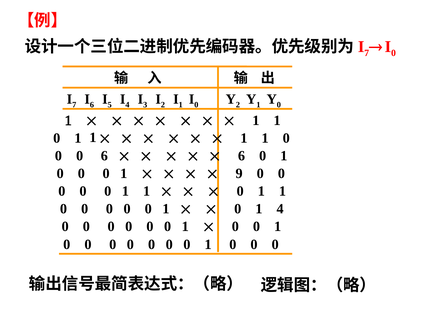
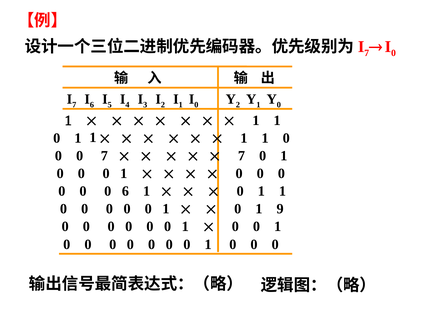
0 6: 6 -> 7
6 at (241, 156): 6 -> 7
9 at (239, 173): 9 -> 0
1 at (125, 191): 1 -> 6
1 4: 4 -> 9
